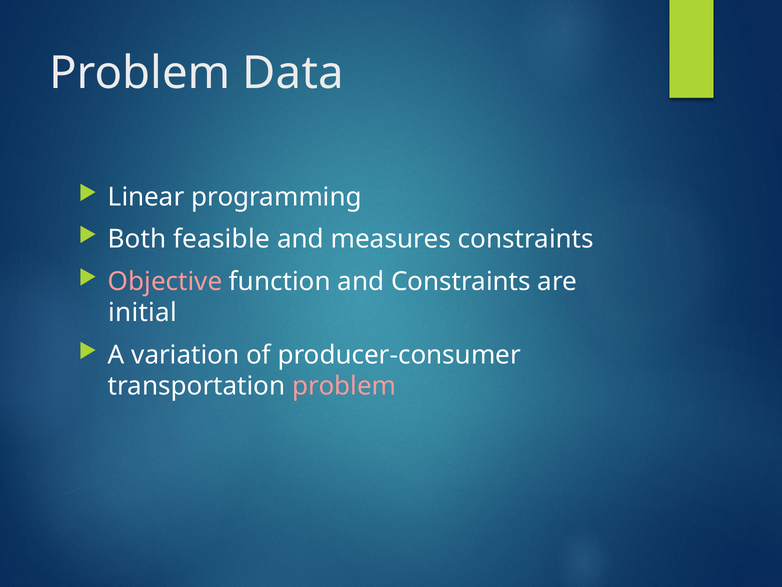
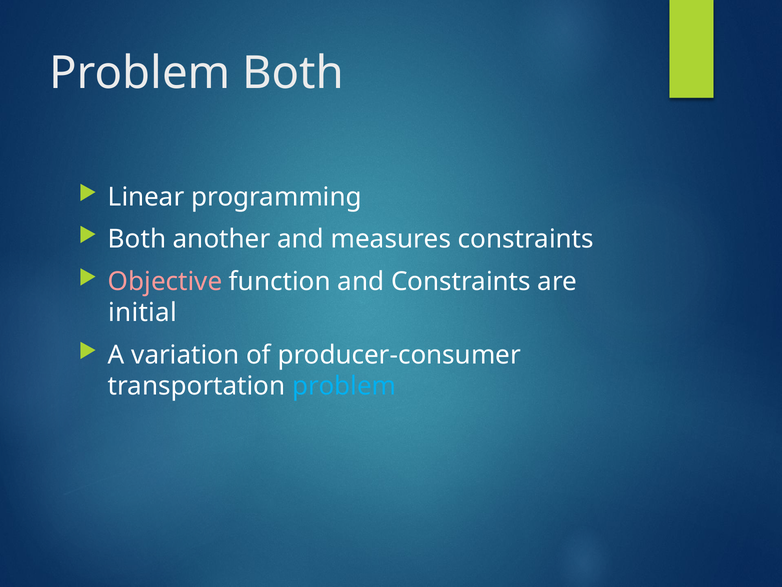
Problem Data: Data -> Both
feasible: feasible -> another
problem at (344, 386) colour: pink -> light blue
